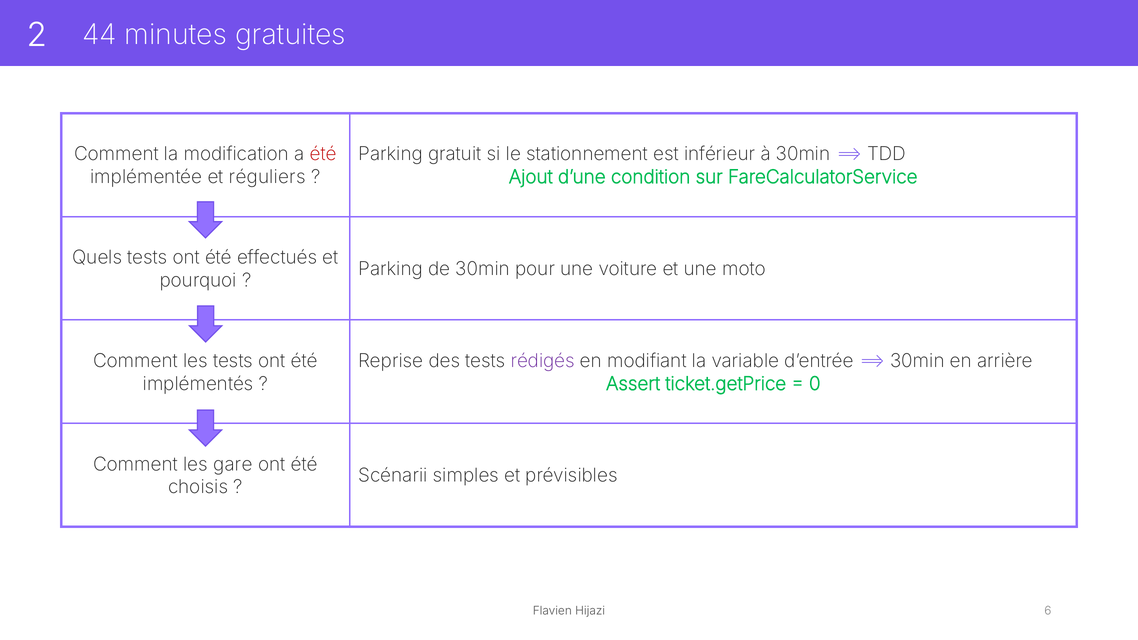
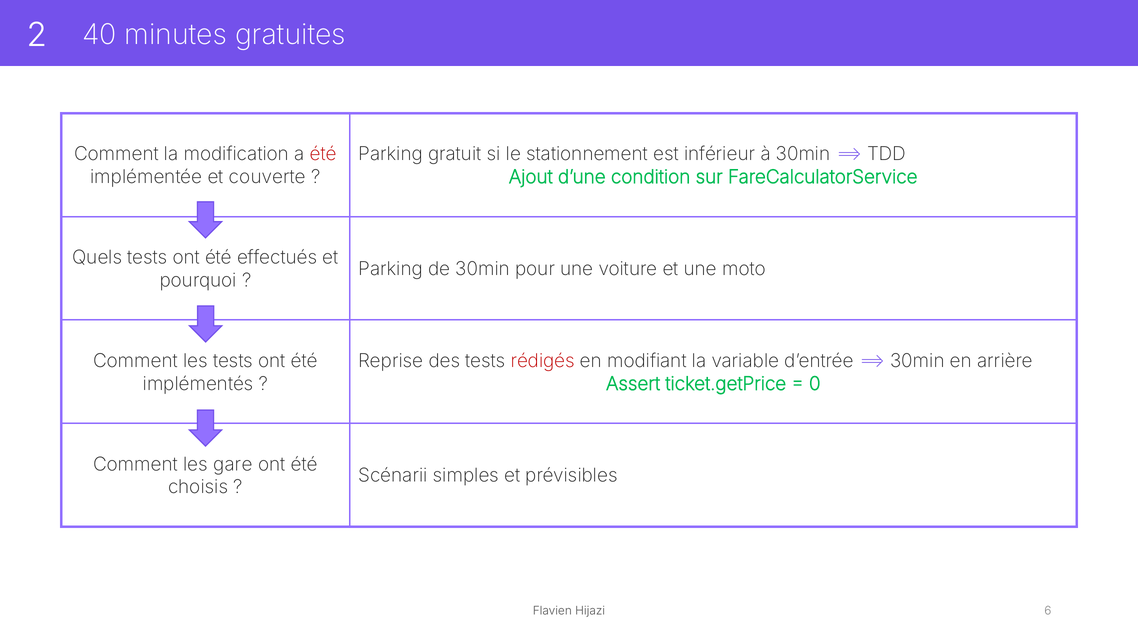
44: 44 -> 40
réguliers: réguliers -> couverte
rédigés colour: purple -> red
